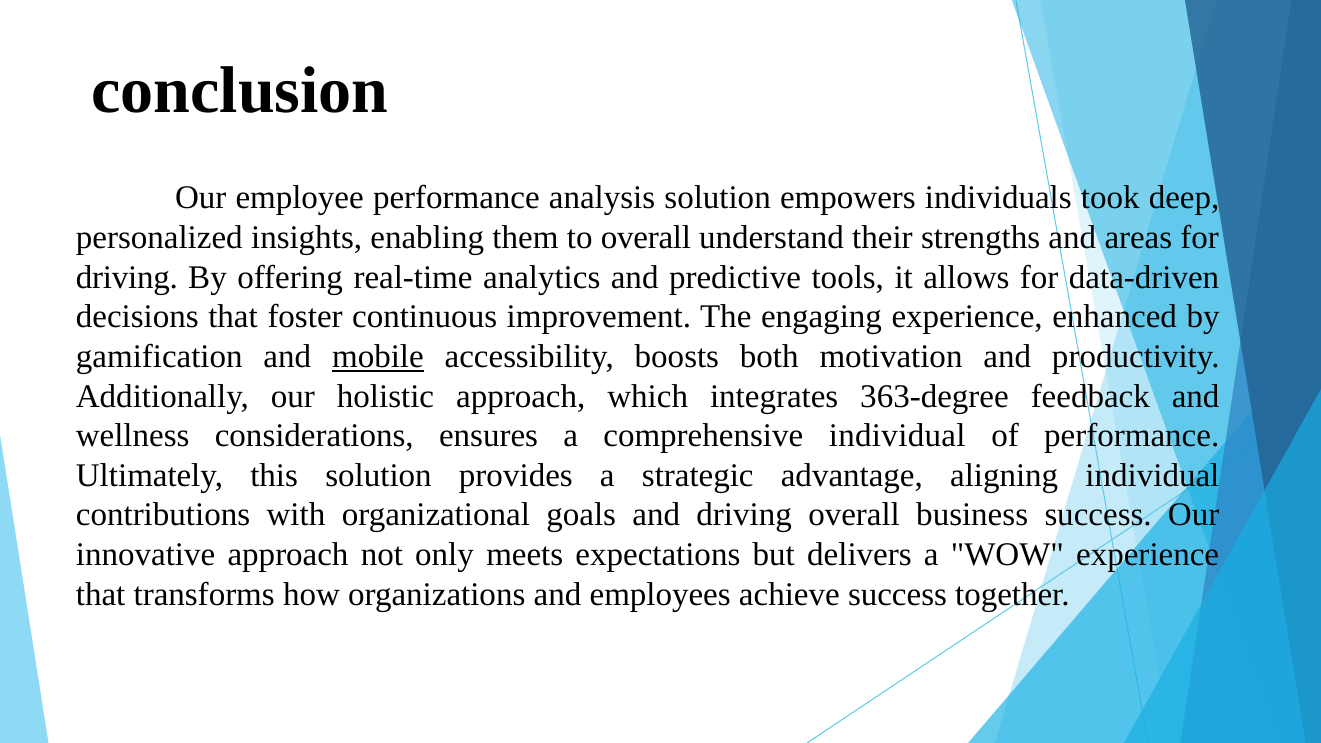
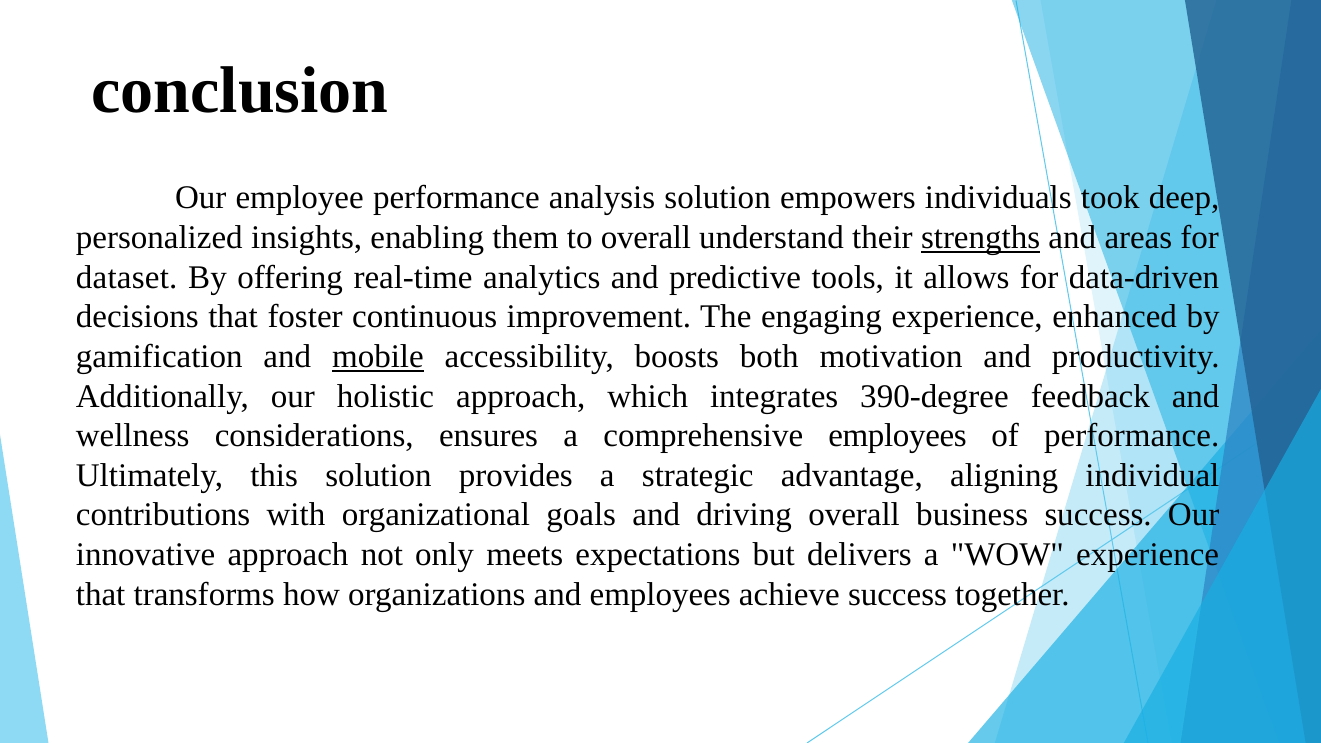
strengths underline: none -> present
driving at (127, 277): driving -> dataset
363-degree: 363-degree -> 390-degree
comprehensive individual: individual -> employees
